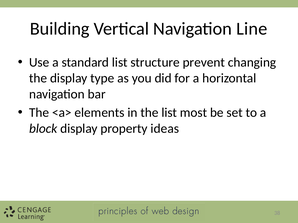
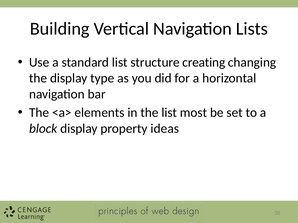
Line: Line -> Lists
prevent: prevent -> creating
